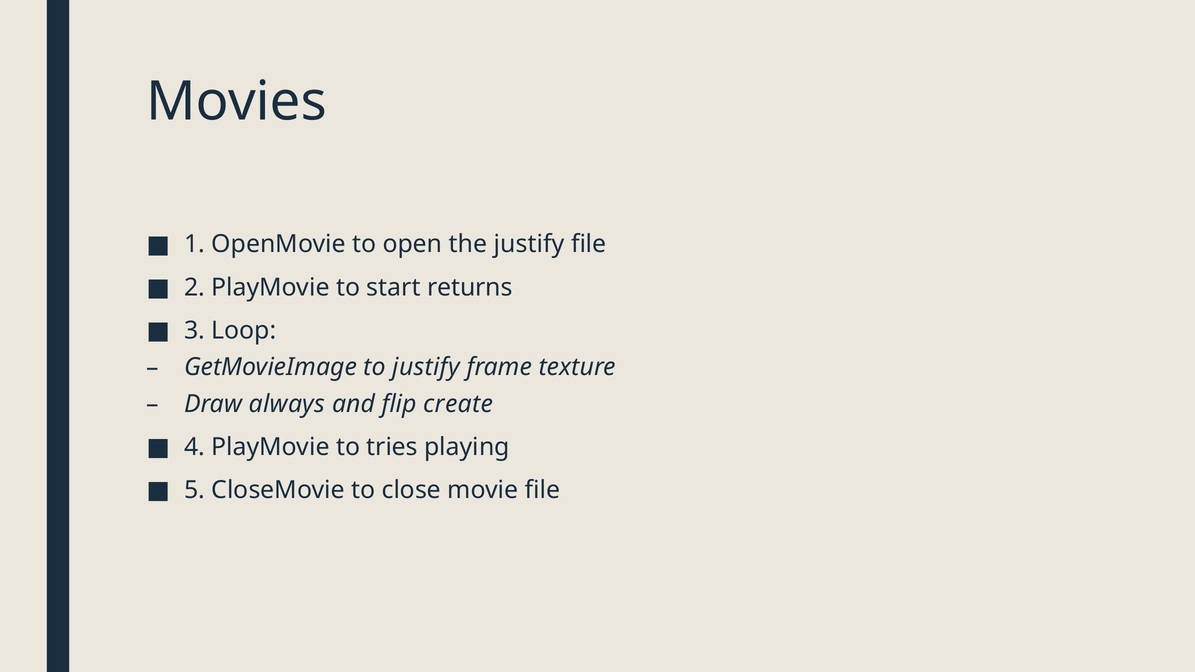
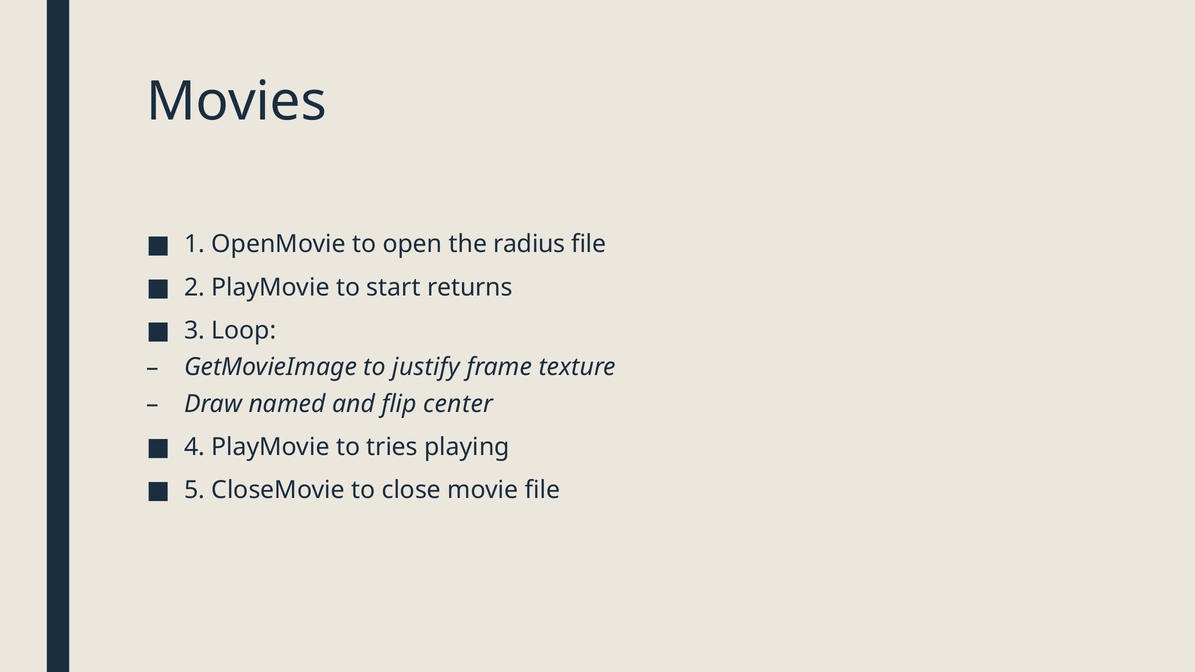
the justify: justify -> radius
always: always -> named
create: create -> center
